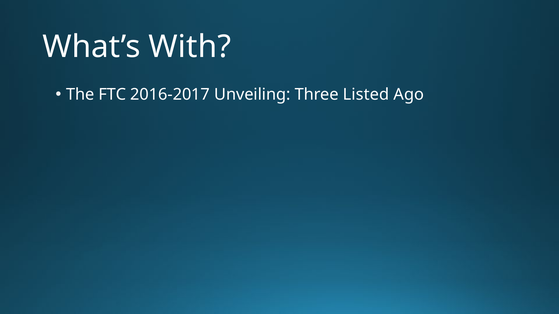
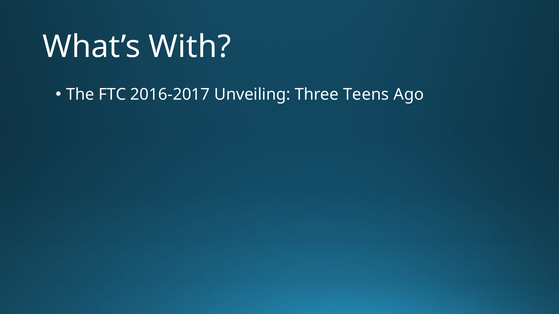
Listed: Listed -> Teens
